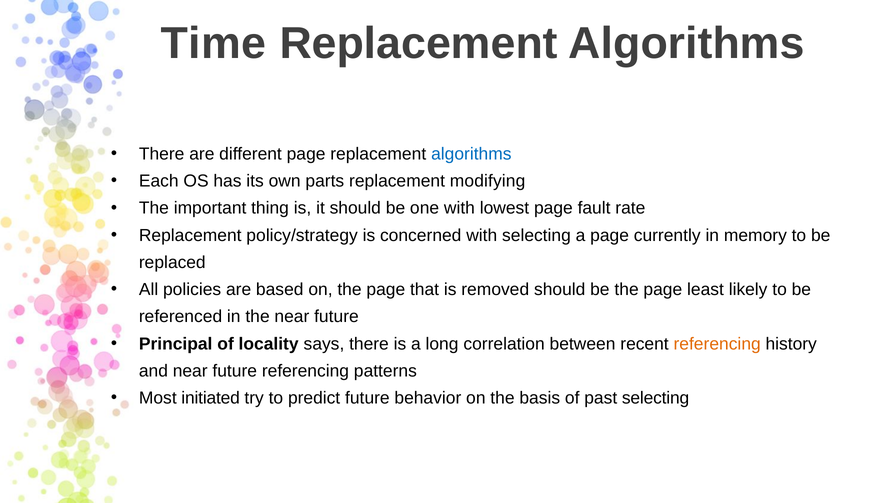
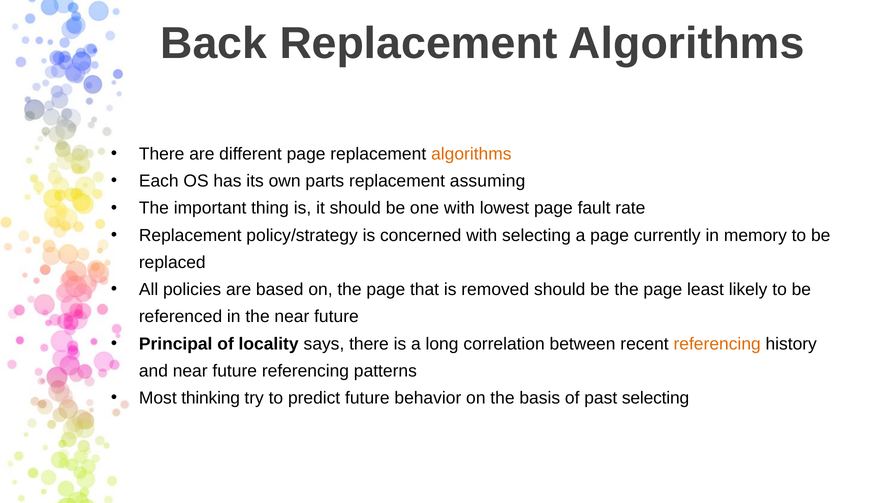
Time: Time -> Back
algorithms at (471, 154) colour: blue -> orange
modifying: modifying -> assuming
initiated: initiated -> thinking
